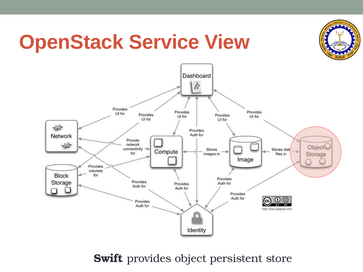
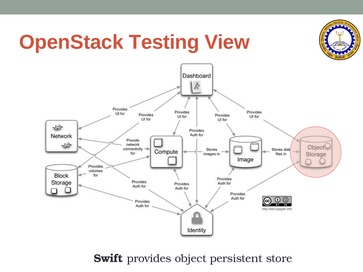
Service: Service -> Testing
